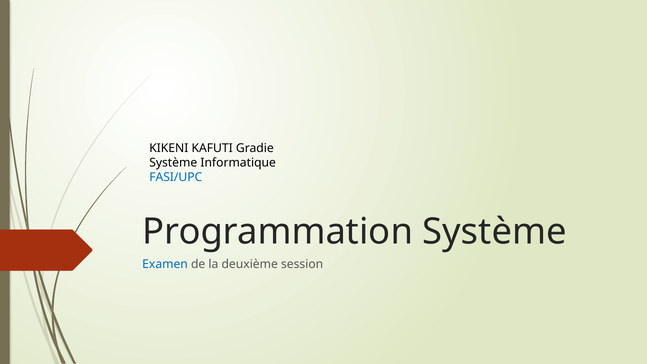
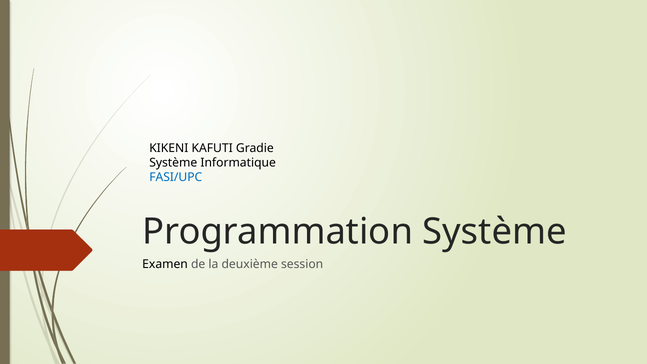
Examen colour: blue -> black
